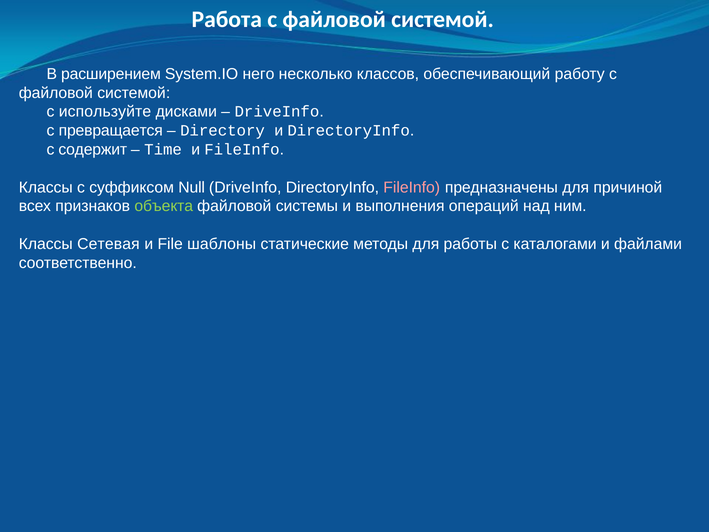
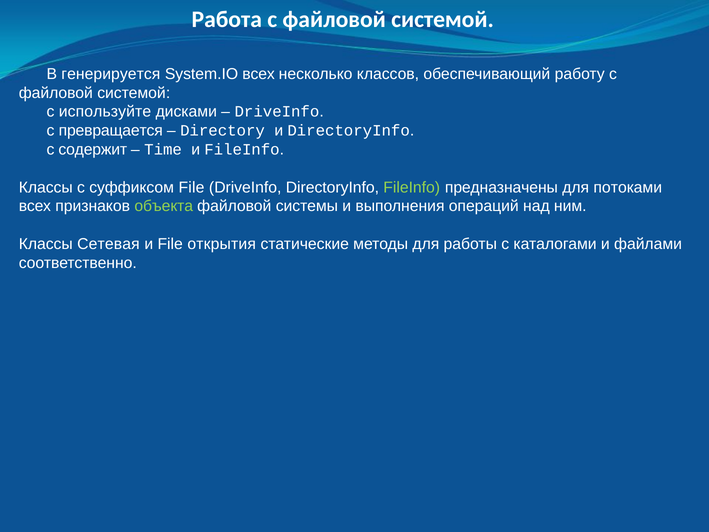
расширением: расширением -> генерируется
System.IO него: него -> всех
суффиксом Null: Null -> File
FileInfo at (412, 187) colour: pink -> light green
причиной: причиной -> потоками
шаблоны: шаблоны -> открытия
